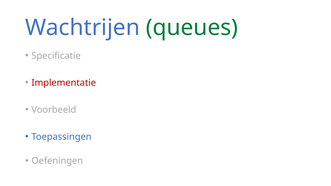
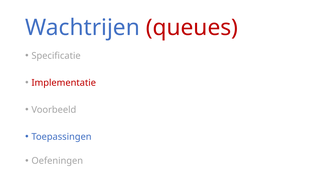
queues colour: green -> red
